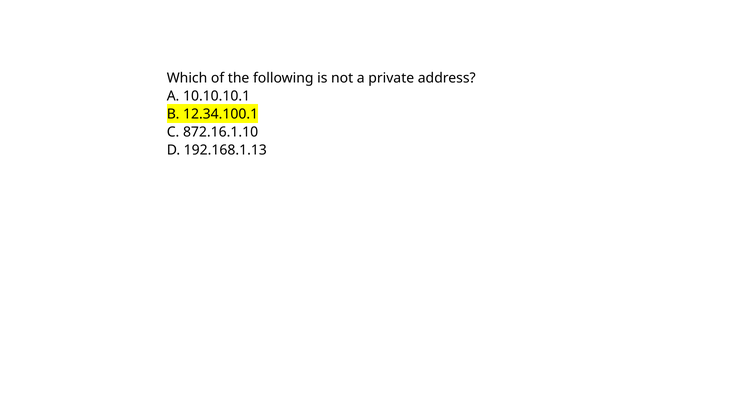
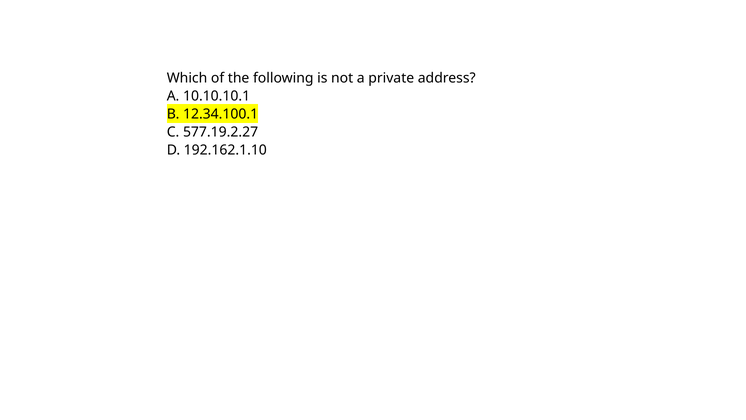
872.16.1.10: 872.16.1.10 -> 577.19.2.27
192.168.1.13: 192.168.1.13 -> 192.162.1.10
